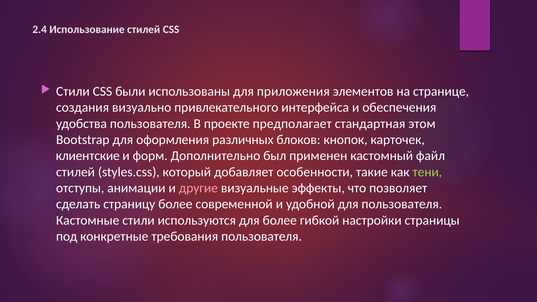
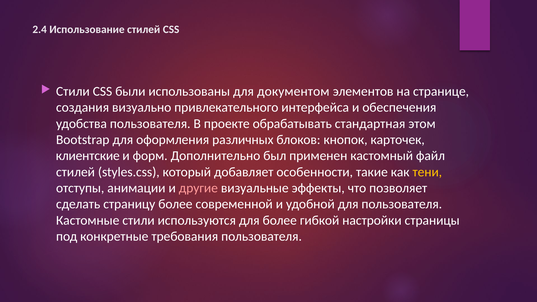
приложения: приложения -> документом
предполагает: предполагает -> обрабатывать
тени colour: light green -> yellow
